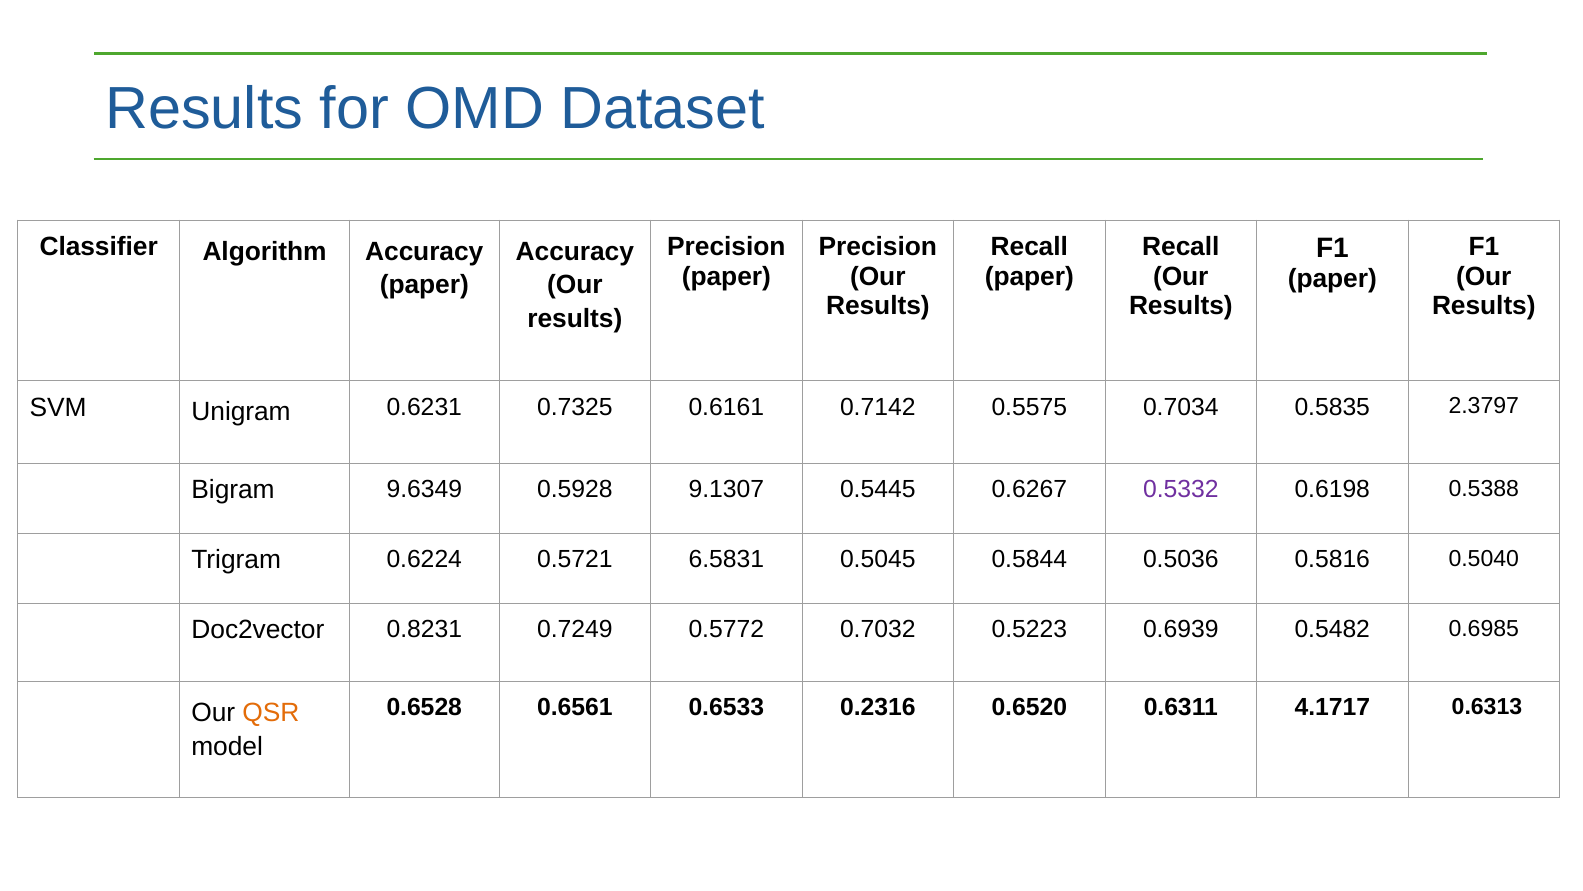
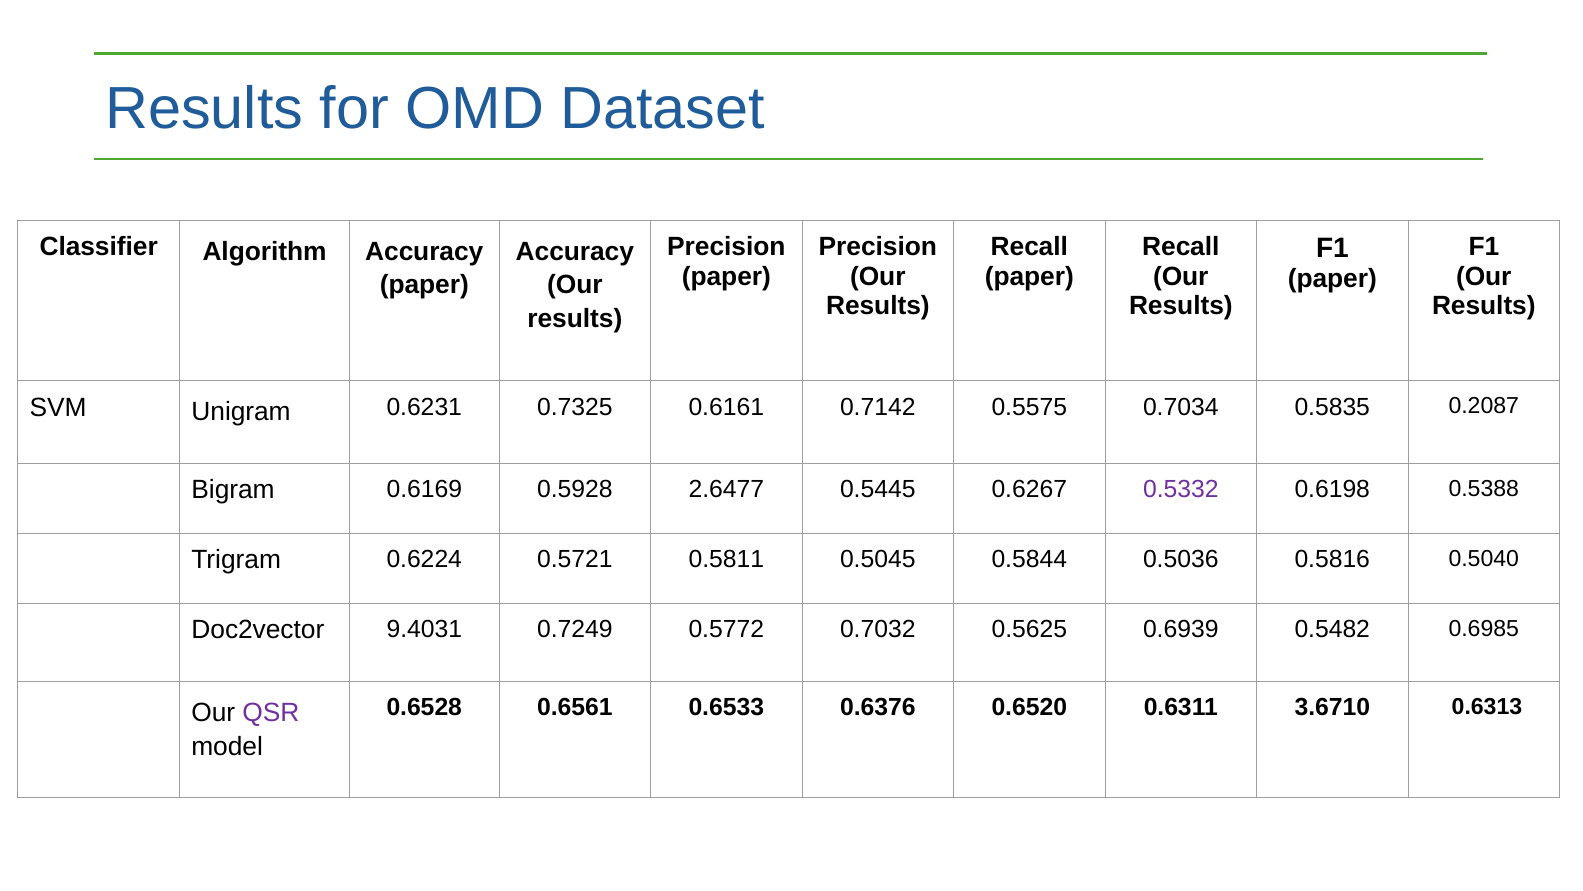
2.3797: 2.3797 -> 0.2087
9.6349: 9.6349 -> 0.6169
9.1307: 9.1307 -> 2.6477
6.5831: 6.5831 -> 0.5811
0.8231: 0.8231 -> 9.4031
0.5223: 0.5223 -> 0.5625
0.2316: 0.2316 -> 0.6376
4.1717: 4.1717 -> 3.6710
QSR colour: orange -> purple
